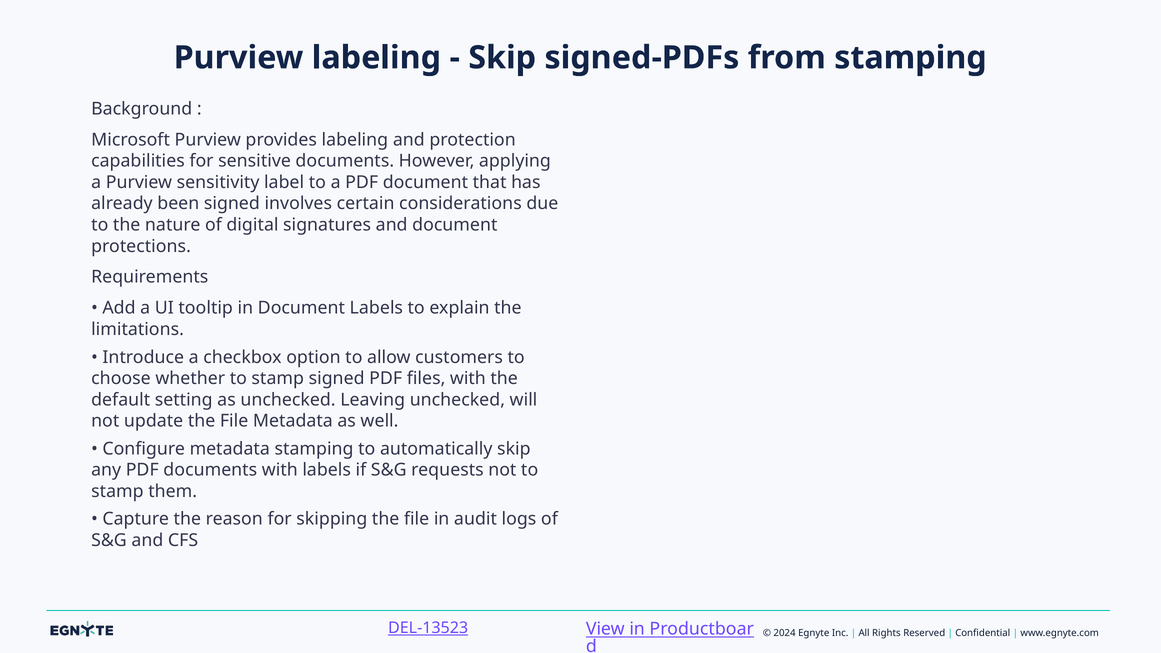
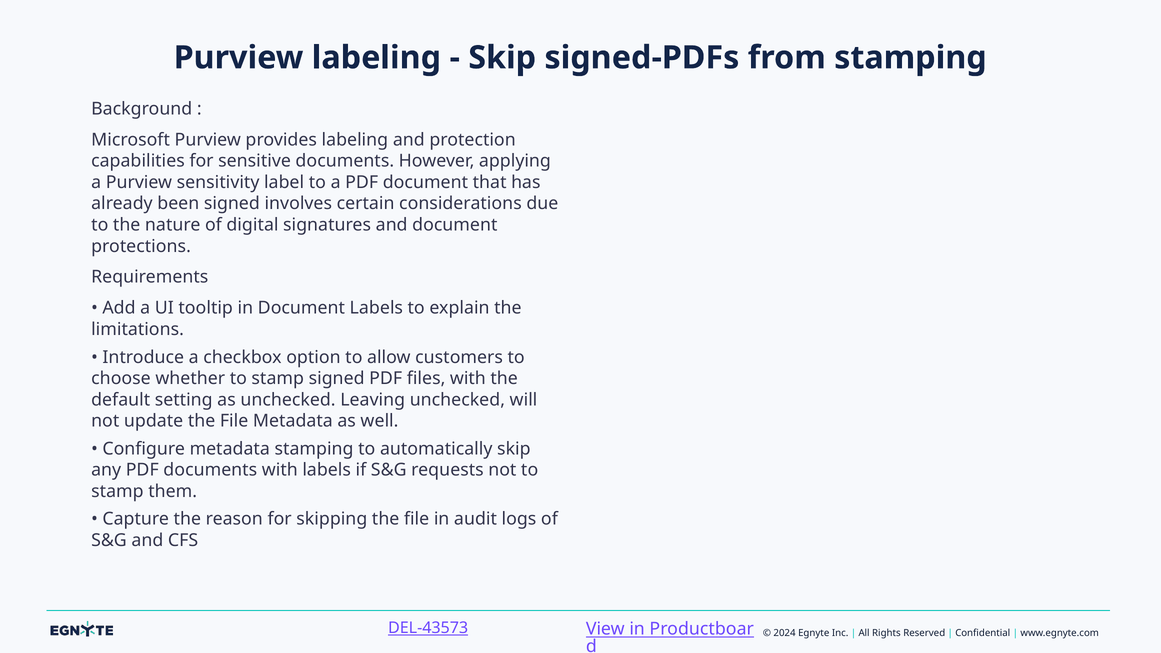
DEL-13523: DEL-13523 -> DEL-43573
